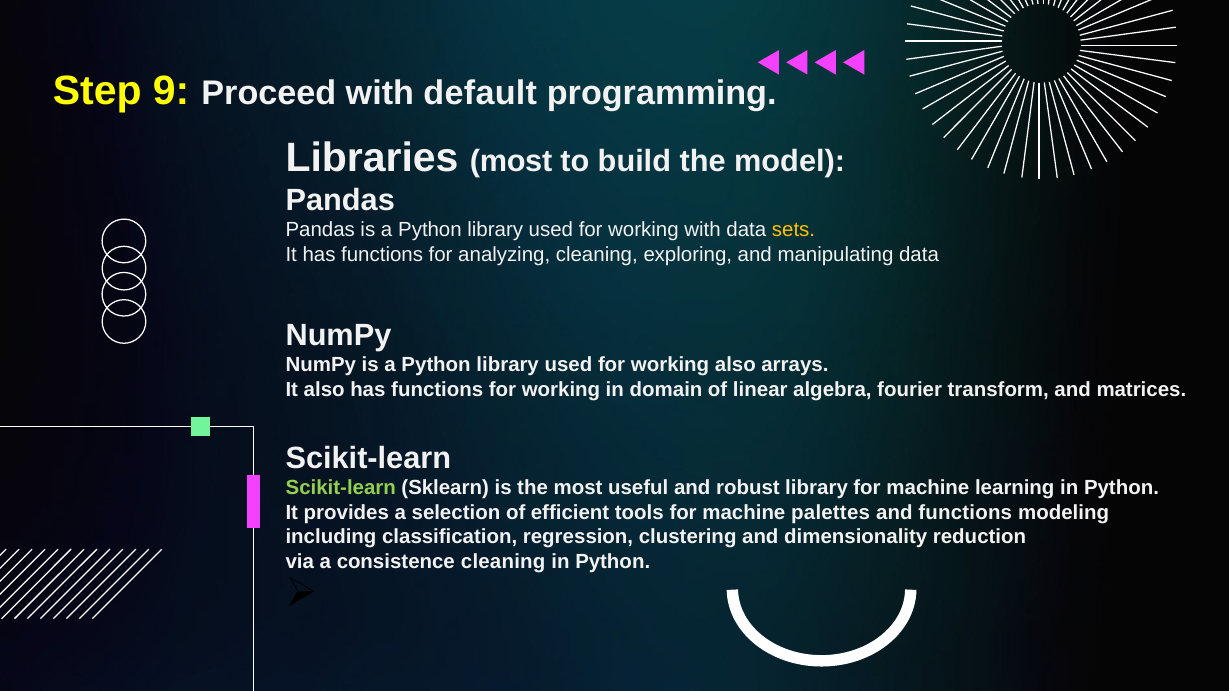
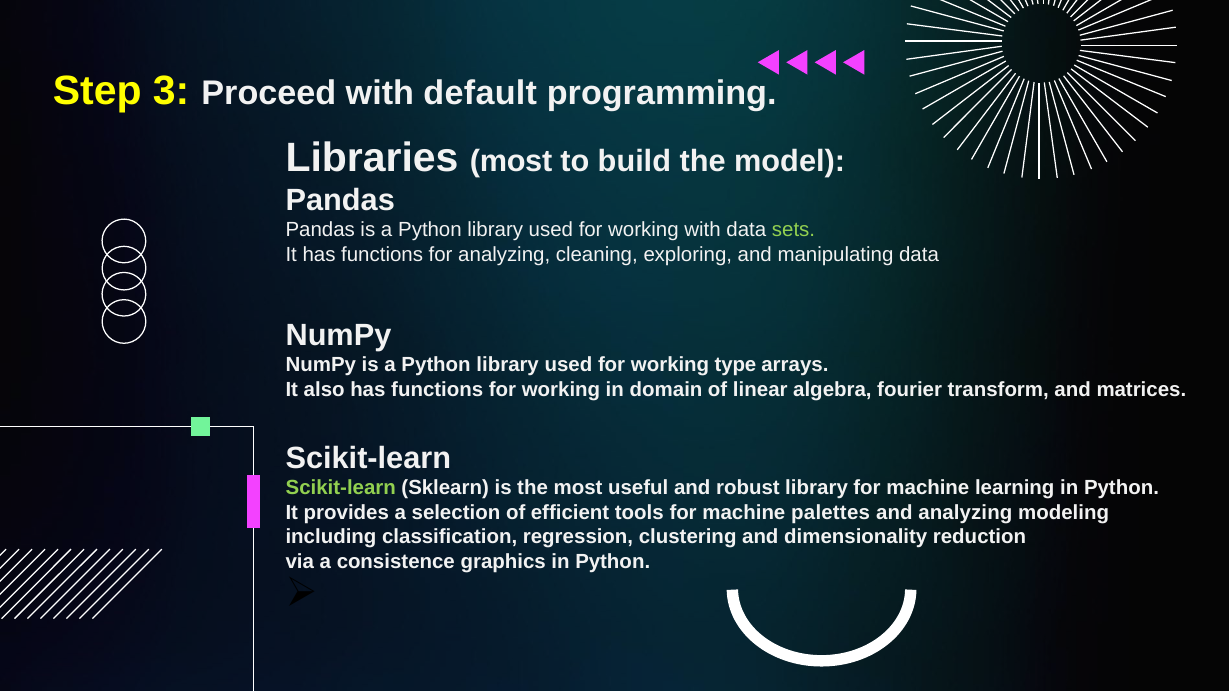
9: 9 -> 3
sets colour: yellow -> light green
working also: also -> type
and functions: functions -> analyzing
consistence cleaning: cleaning -> graphics
